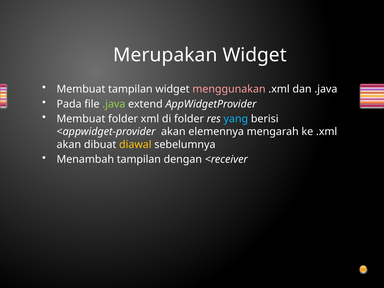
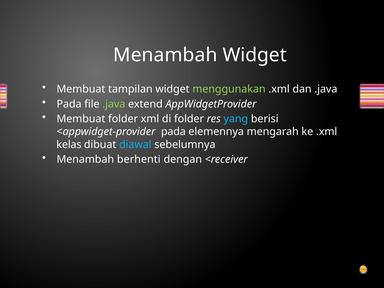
Merupakan at (165, 55): Merupakan -> Menambah
menggunakan colour: pink -> light green
<appwidget-provider akan: akan -> pada
akan at (69, 145): akan -> kelas
diawal colour: yellow -> light blue
Menambah tampilan: tampilan -> berhenti
